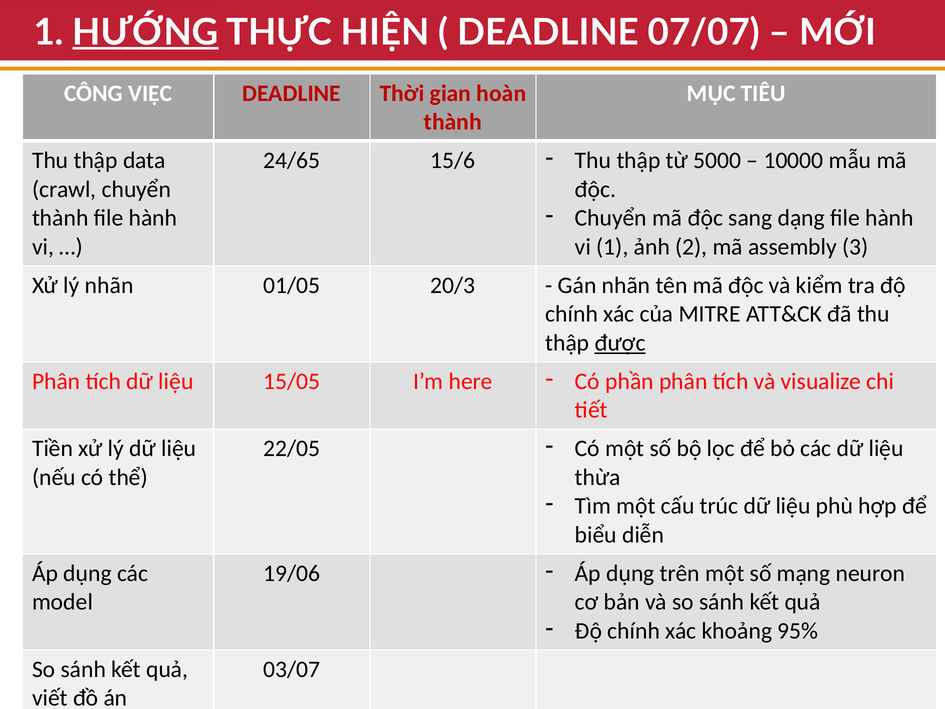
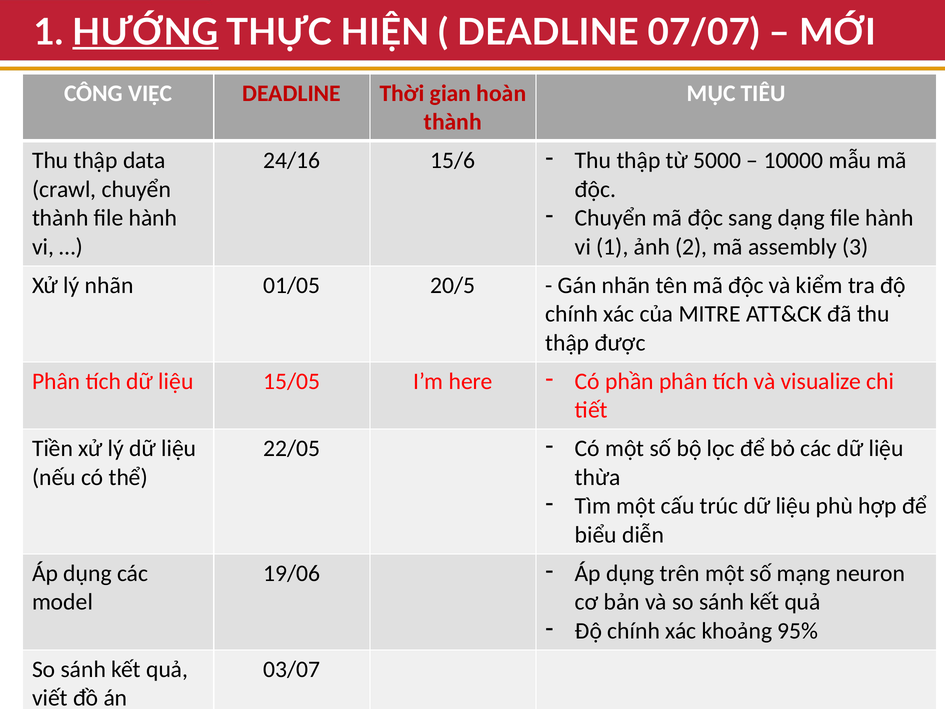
24/65: 24/65 -> 24/16
20/3: 20/3 -> 20/5
được underline: present -> none
